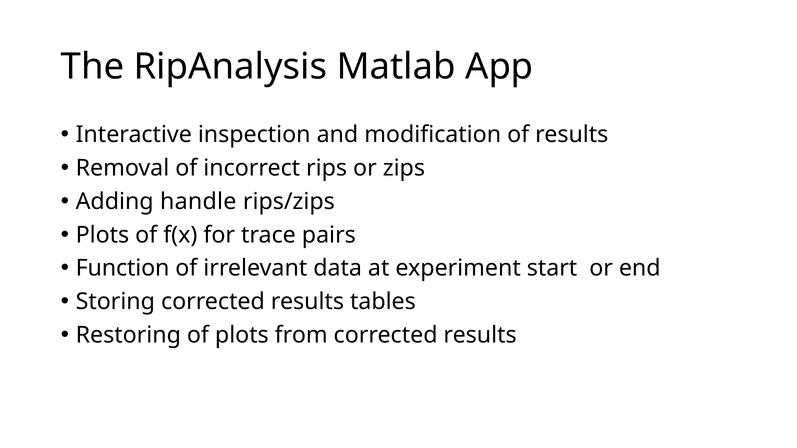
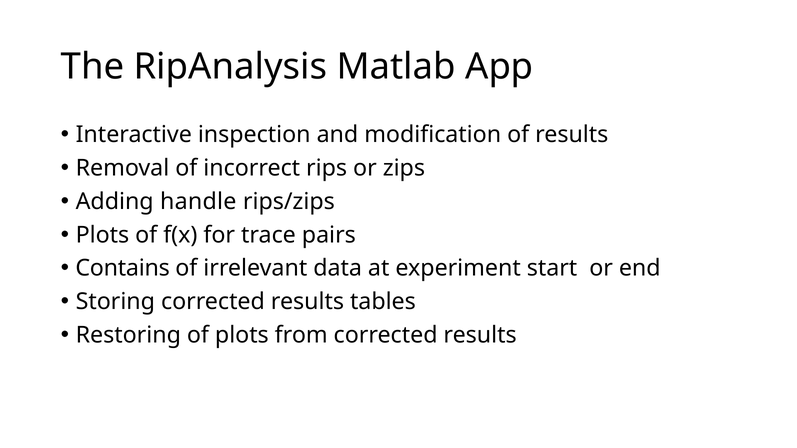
Function: Function -> Contains
